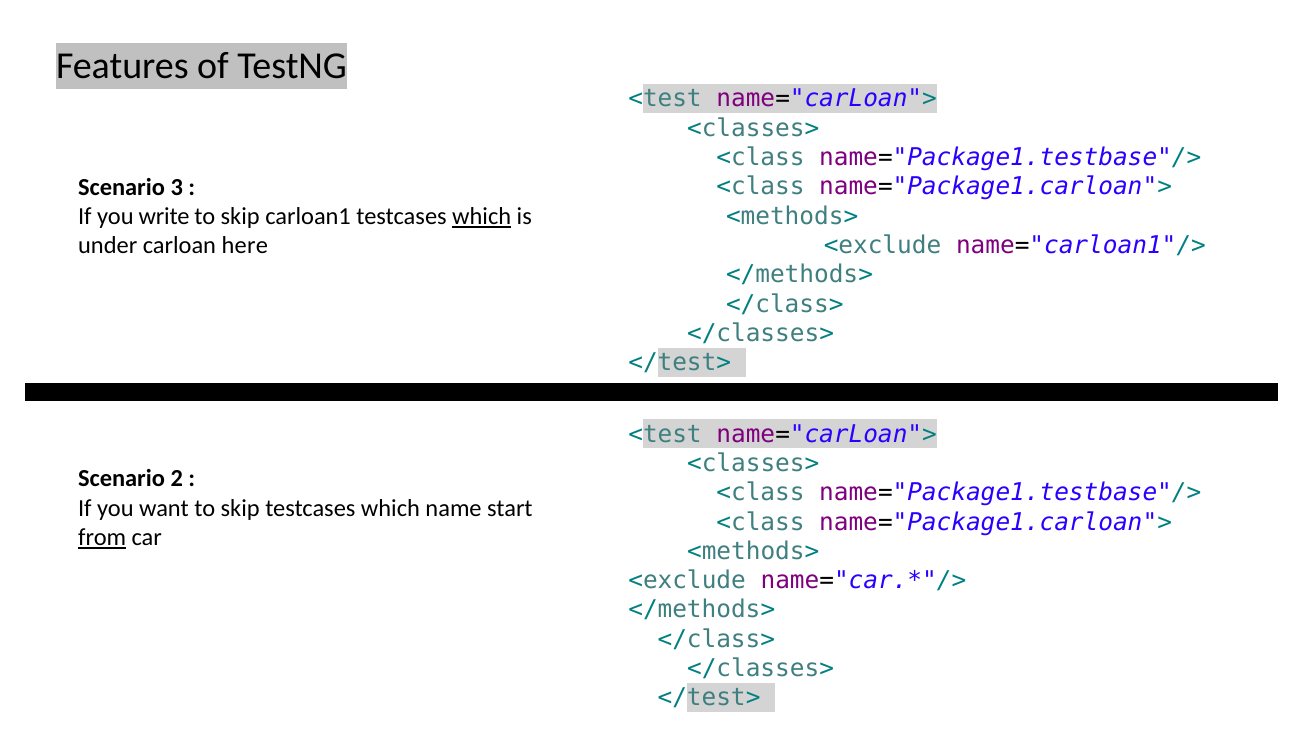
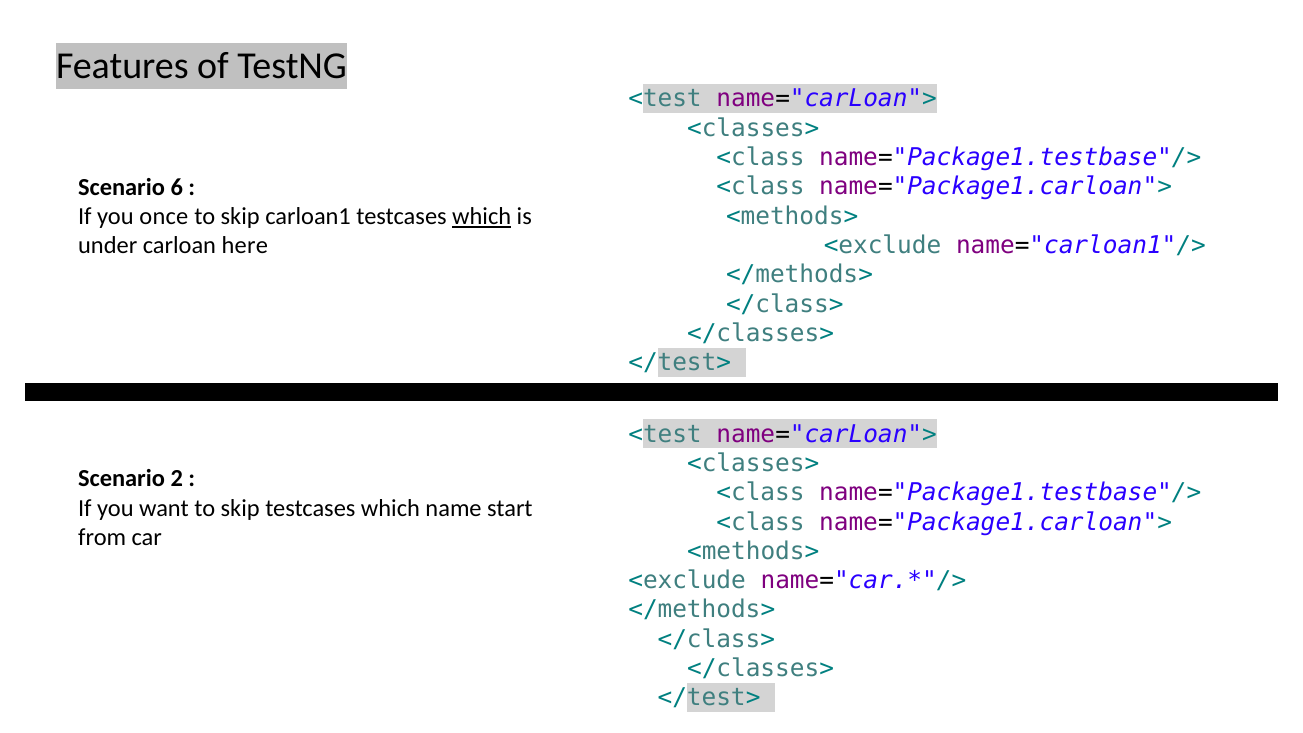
3: 3 -> 6
write: write -> once
from underline: present -> none
